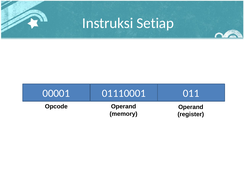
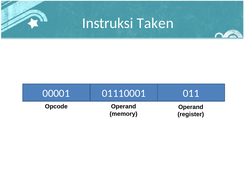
Setiap: Setiap -> Taken
